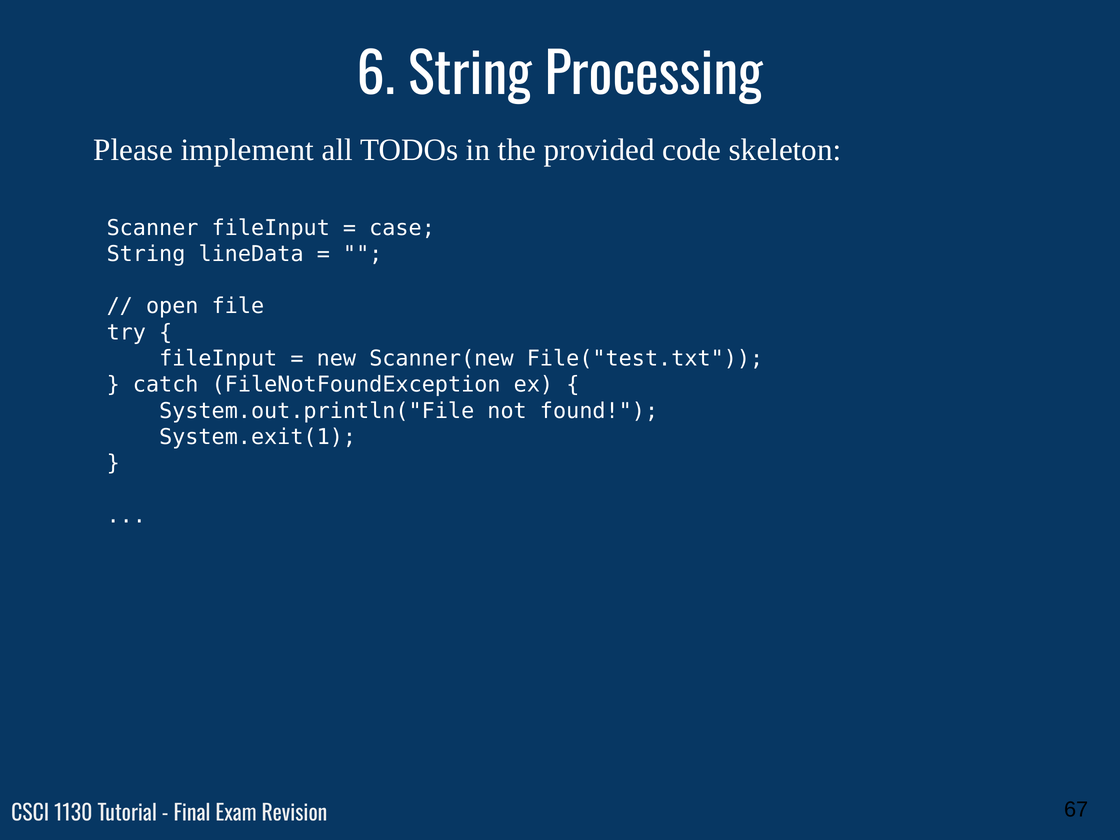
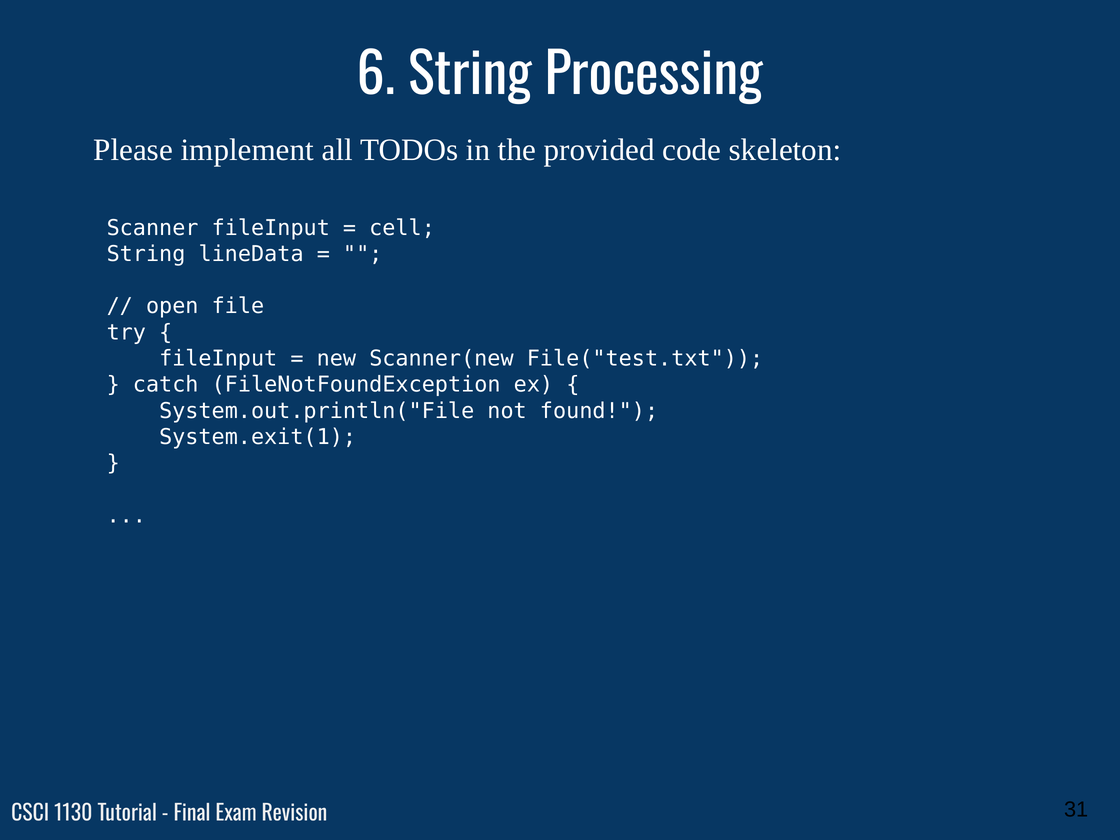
case: case -> cell
67: 67 -> 31
